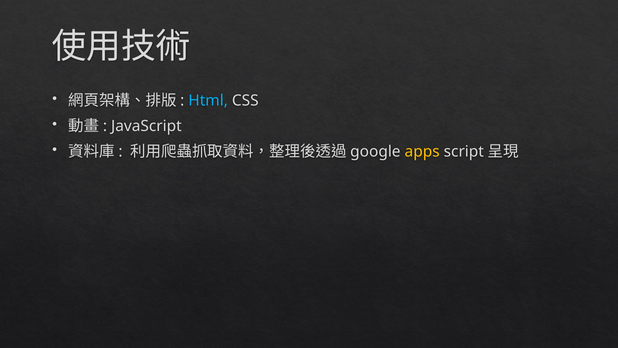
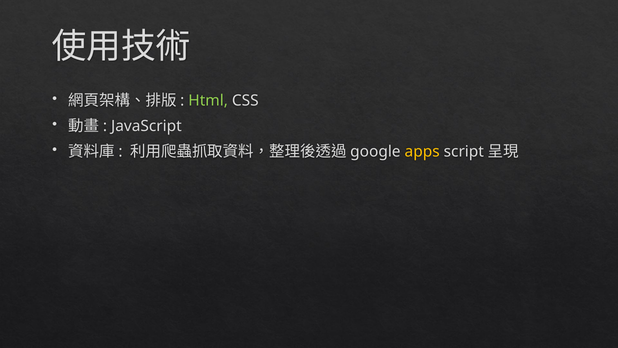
Html colour: light blue -> light green
